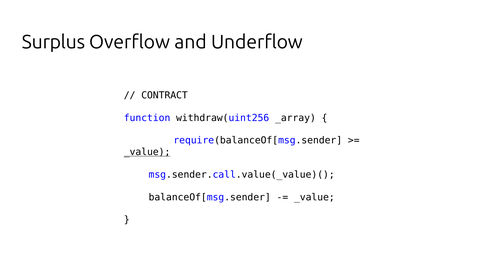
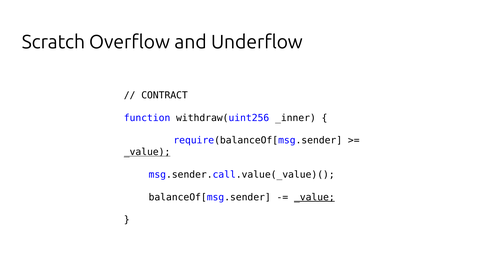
Surplus: Surplus -> Scratch
_array: _array -> _inner
_value at (314, 197) underline: none -> present
